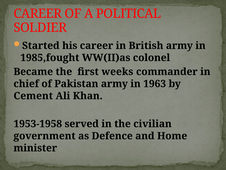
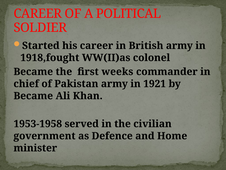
1985,fought: 1985,fought -> 1918,fought
1963: 1963 -> 1921
Cement at (33, 96): Cement -> Became
